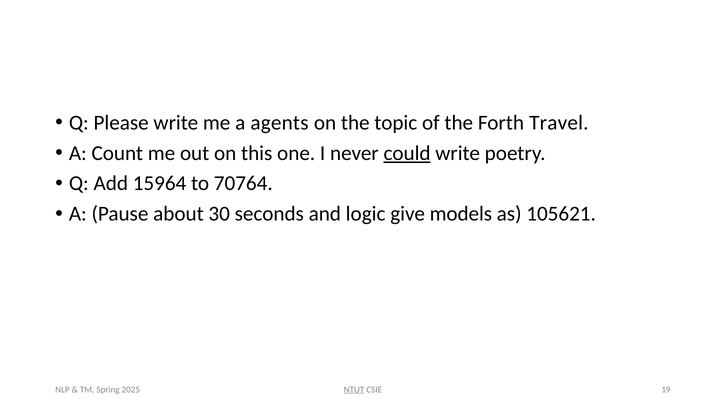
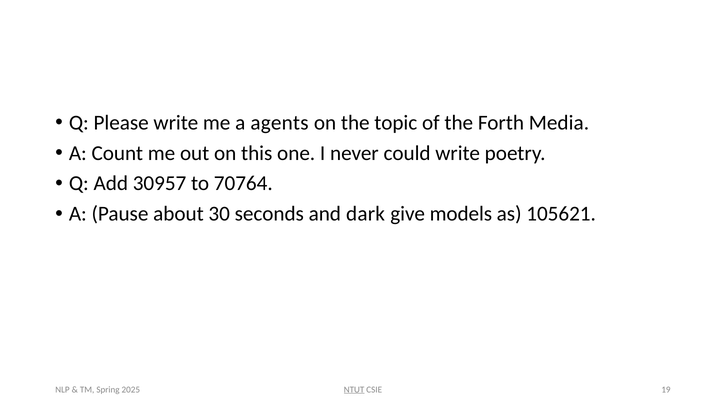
Travel: Travel -> Media
could underline: present -> none
15964: 15964 -> 30957
logic: logic -> dark
